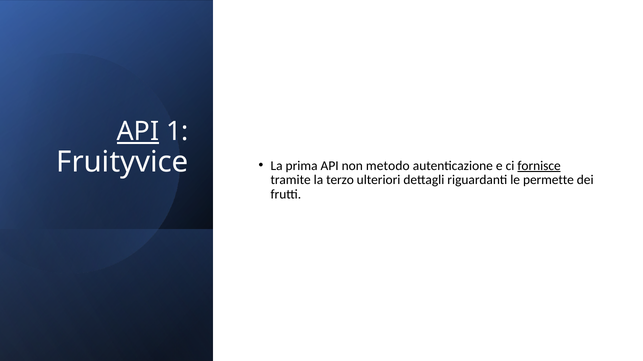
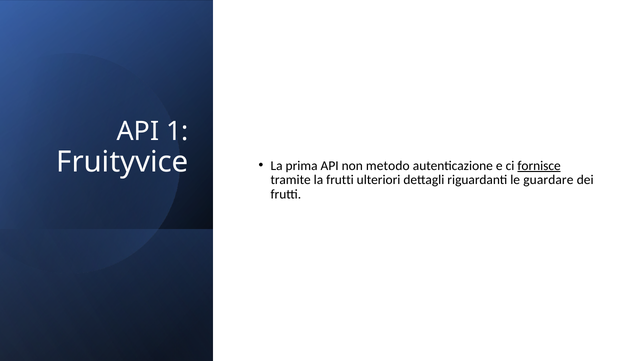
API at (138, 132) underline: present -> none
la terzo: terzo -> frutti
permette: permette -> guardare
